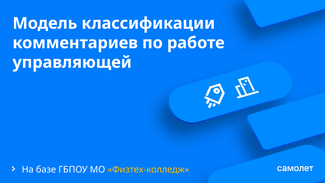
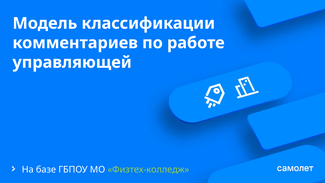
Физтех-колледж colour: yellow -> light green
